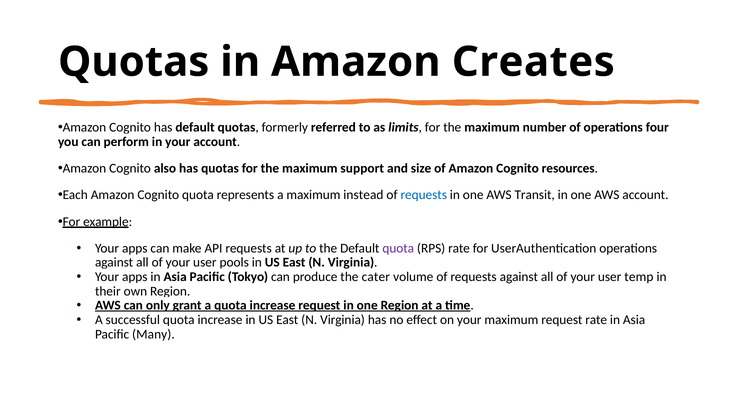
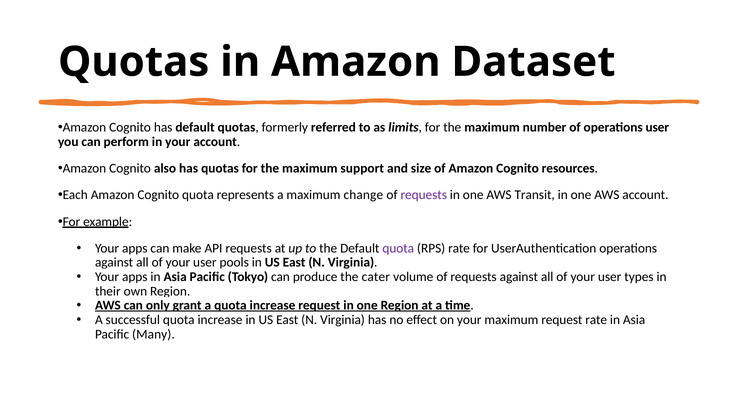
Creates: Creates -> Dataset
operations four: four -> user
instead: instead -> change
requests at (424, 195) colour: blue -> purple
temp: temp -> types
